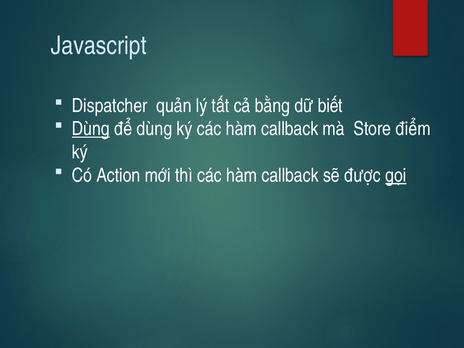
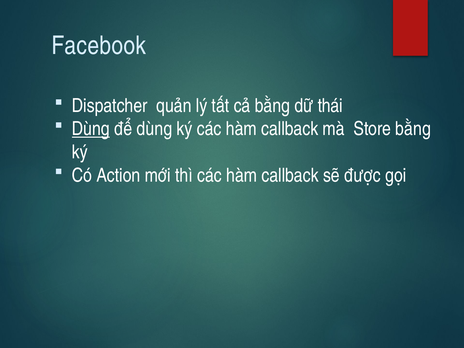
Javascript: Javascript -> Facebook
biết: biết -> thái
Store điểm: điểm -> bằng
gọi underline: present -> none
